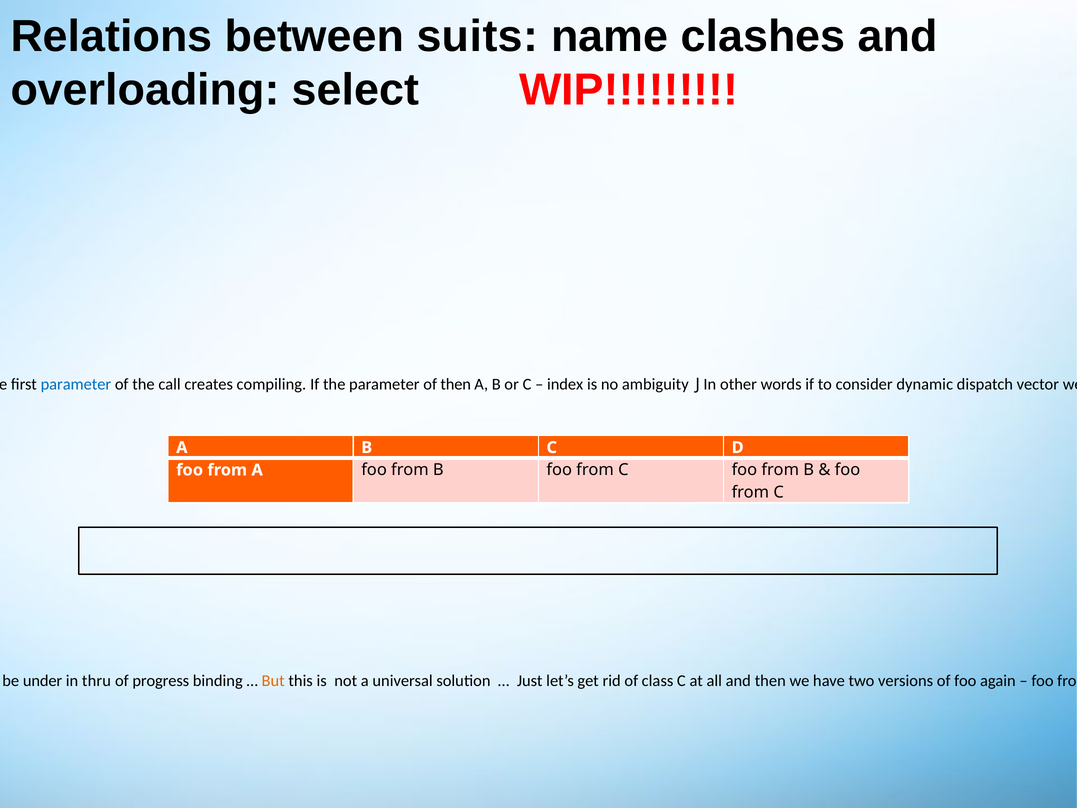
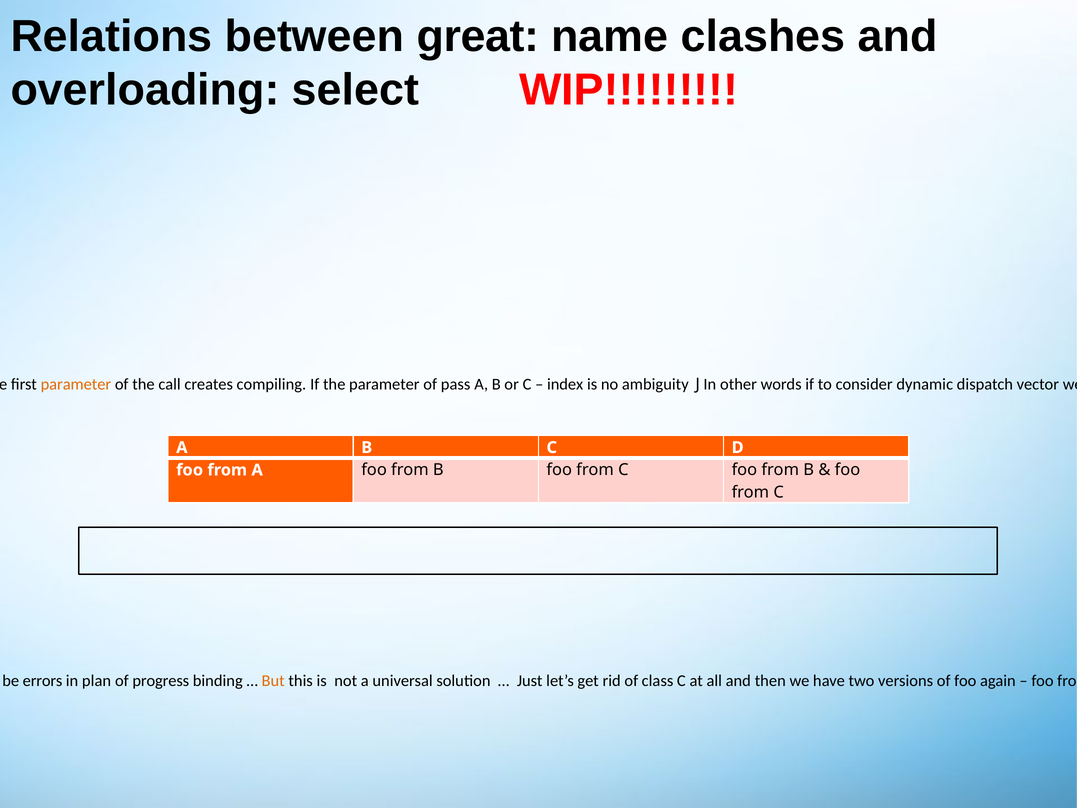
suits: suits -> great
parameter at (76, 384) colour: blue -> orange
of then: then -> pass
under: under -> errors
thru: thru -> plan
